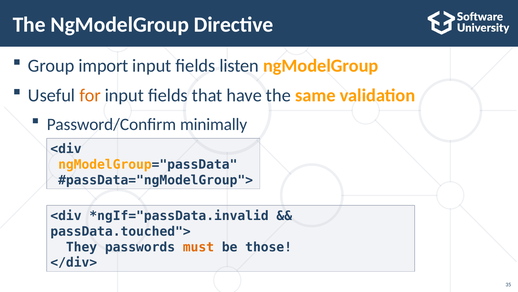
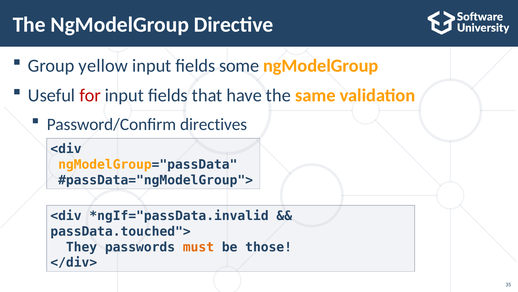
import: import -> yellow
listen: listen -> some
for colour: orange -> red
minimally: minimally -> directives
